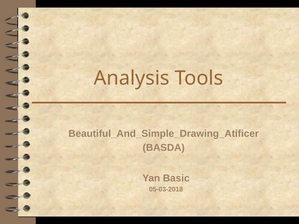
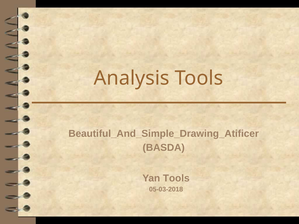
Yan Basic: Basic -> Tools
